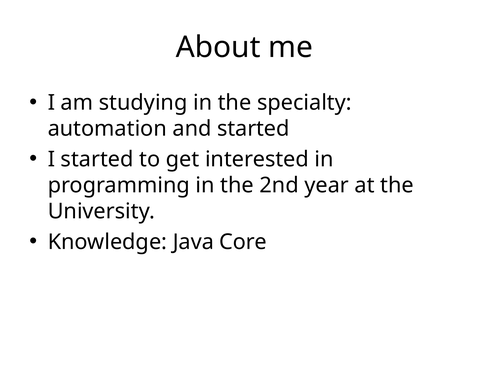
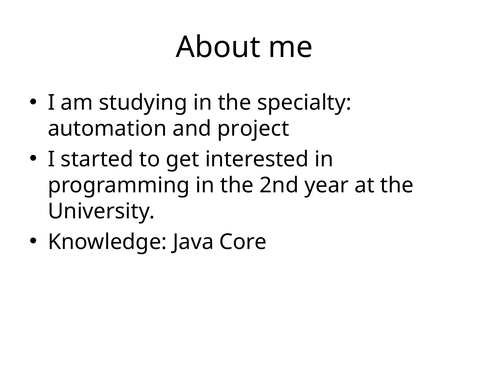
and started: started -> project
